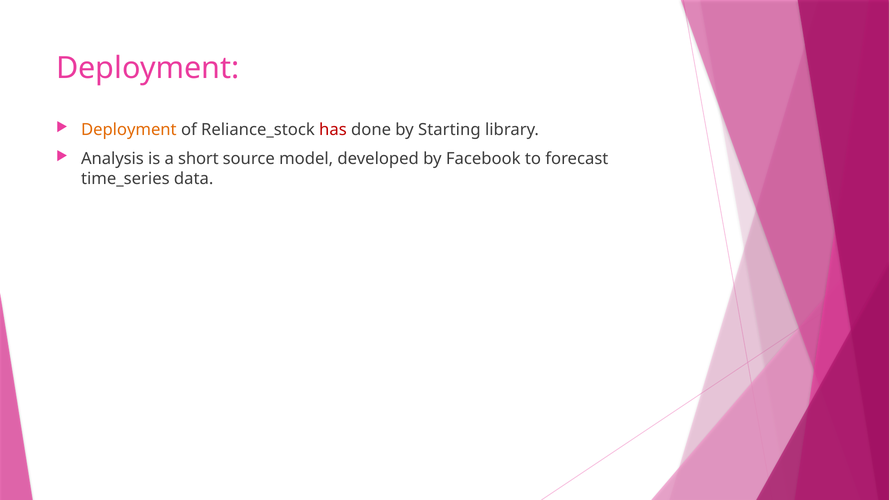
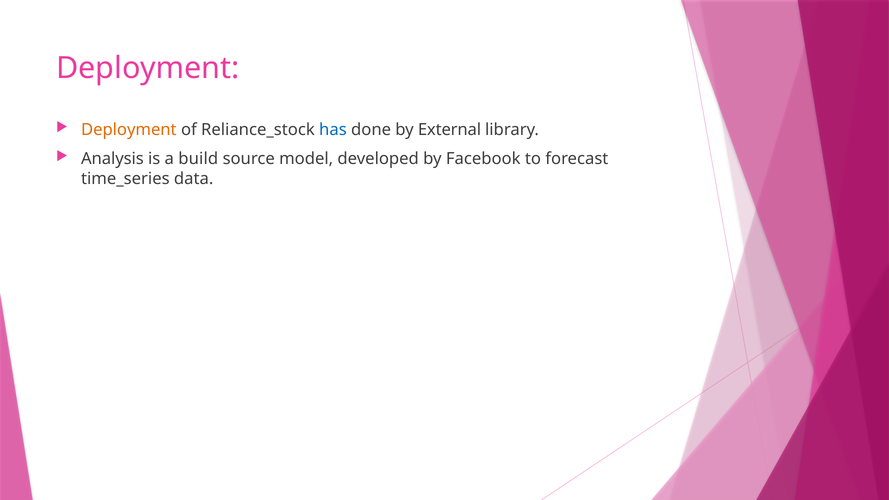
has colour: red -> blue
Starting: Starting -> External
short: short -> build
